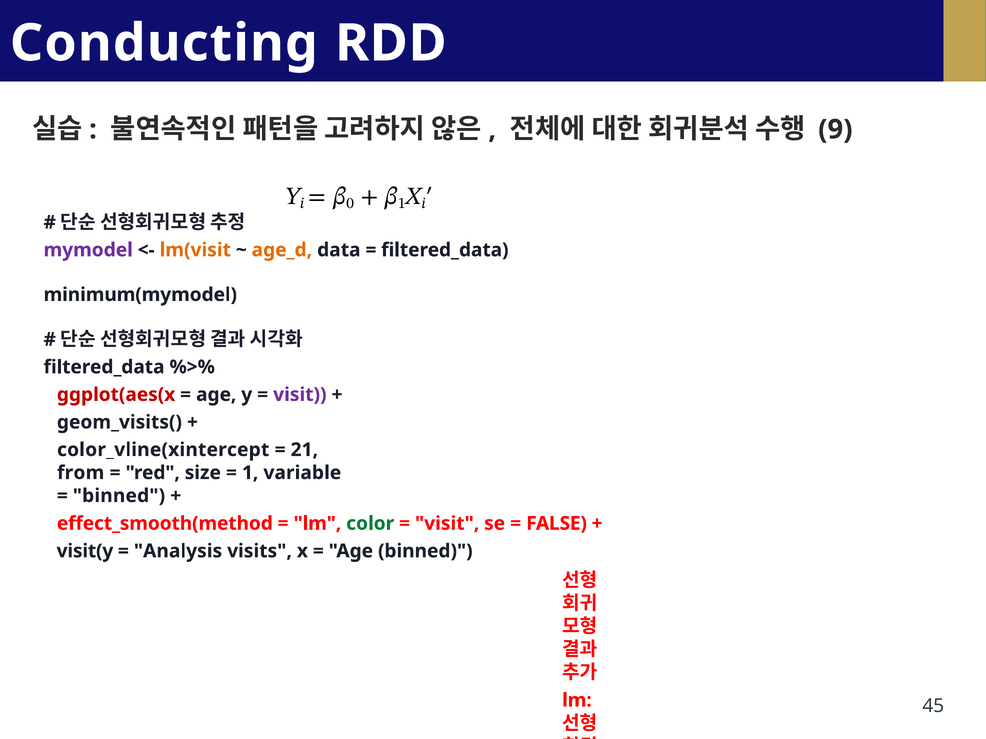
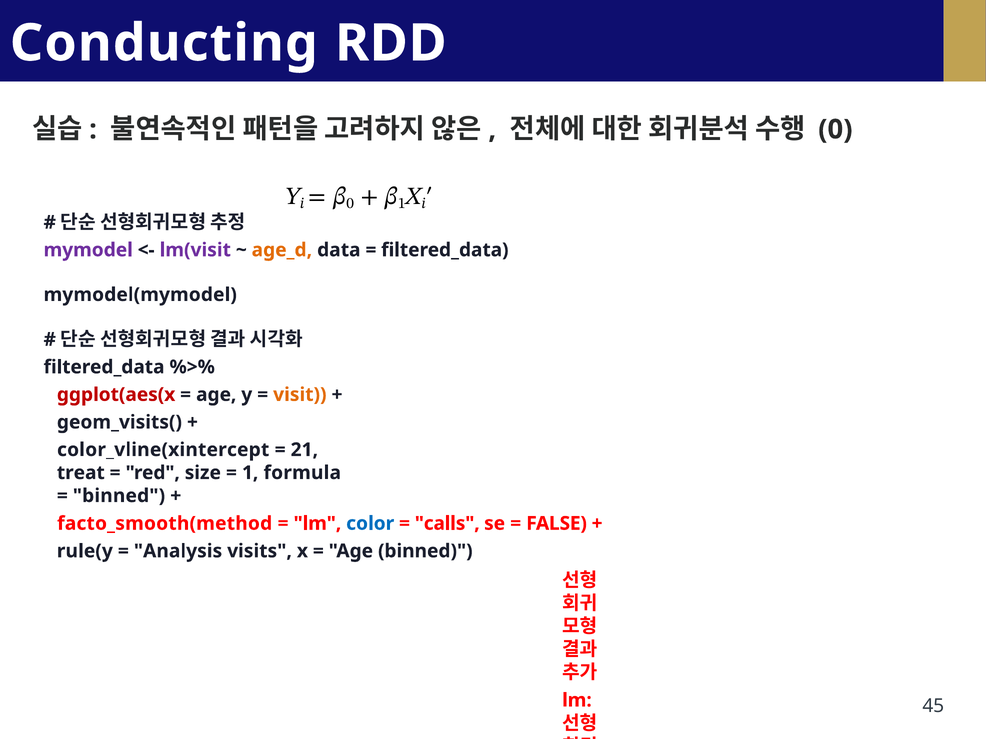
9: 9 -> 0
lm(visit colour: orange -> purple
minimum(mymodel: minimum(mymodel -> mymodel(mymodel
visit at (300, 395) colour: purple -> orange
from: from -> treat
variable: variable -> formula
effect_smooth(method: effect_smooth(method -> facto_smooth(method
color colour: green -> blue
visit at (447, 524): visit -> calls
visit(y: visit(y -> rule(y
